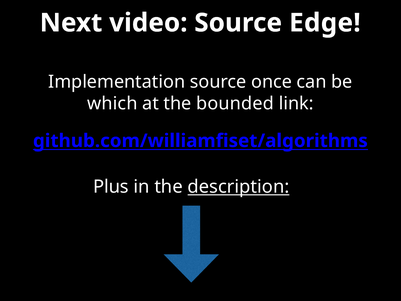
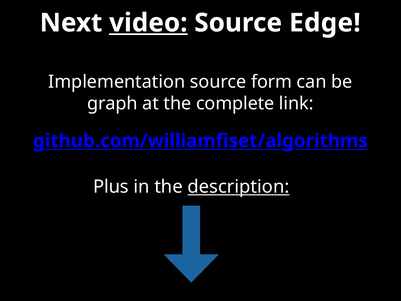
video underline: none -> present
once: once -> form
which: which -> graph
bounded: bounded -> complete
